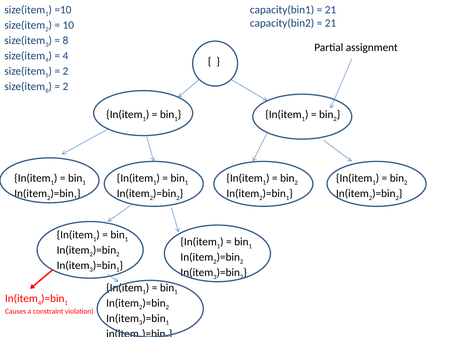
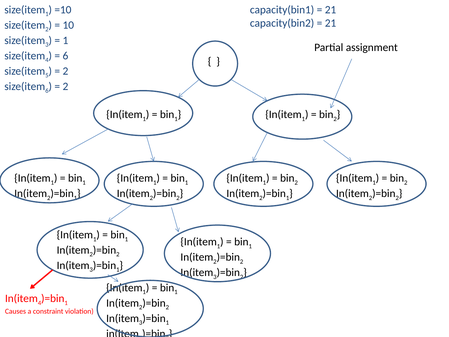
8 at (65, 40): 8 -> 1
4 at (65, 56): 4 -> 6
